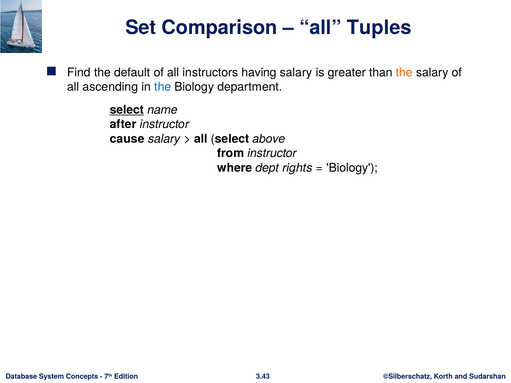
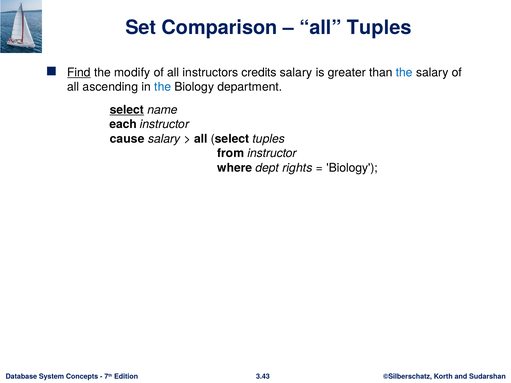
Find underline: none -> present
default: default -> modify
having: having -> credits
the at (404, 73) colour: orange -> blue
after: after -> each
select above: above -> tuples
